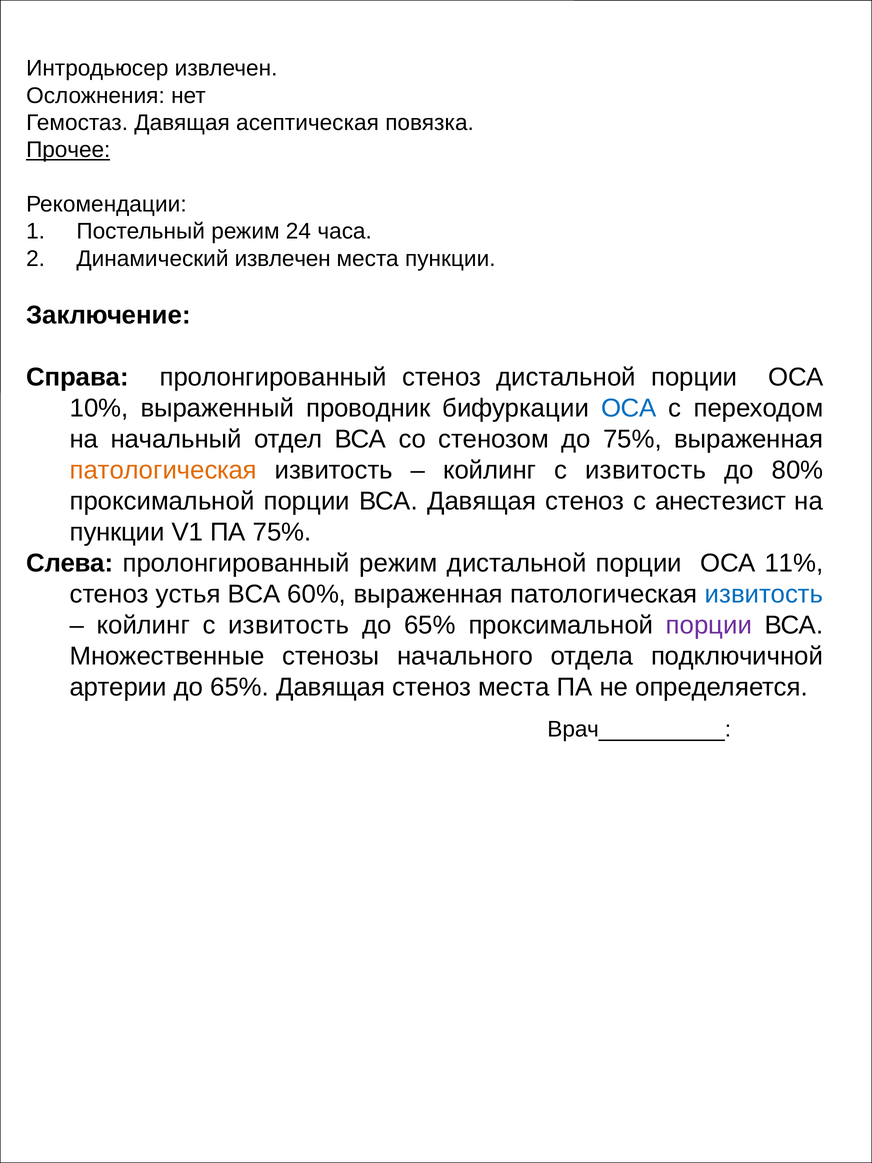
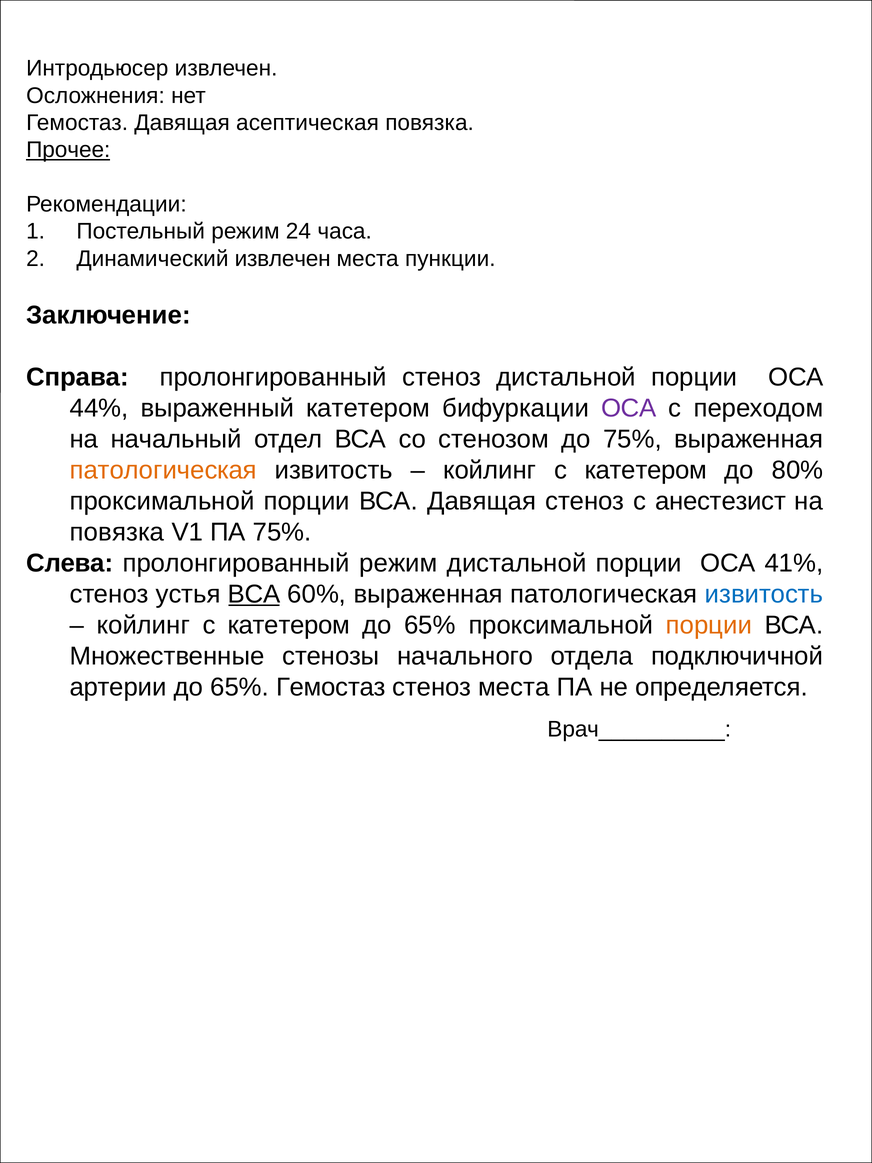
10%: 10% -> 44%
выраженный проводник: проводник -> катетером
ОСА at (629, 408) colour: blue -> purple
извитость at (646, 470): извитость -> катетером
пункции at (117, 532): пункции -> повязка
11%: 11% -> 41%
ВСА at (254, 594) underline: none -> present
извитость at (289, 625): извитость -> катетером
порции at (709, 625) colour: purple -> orange
65% Давящая: Давящая -> Гемостаз
